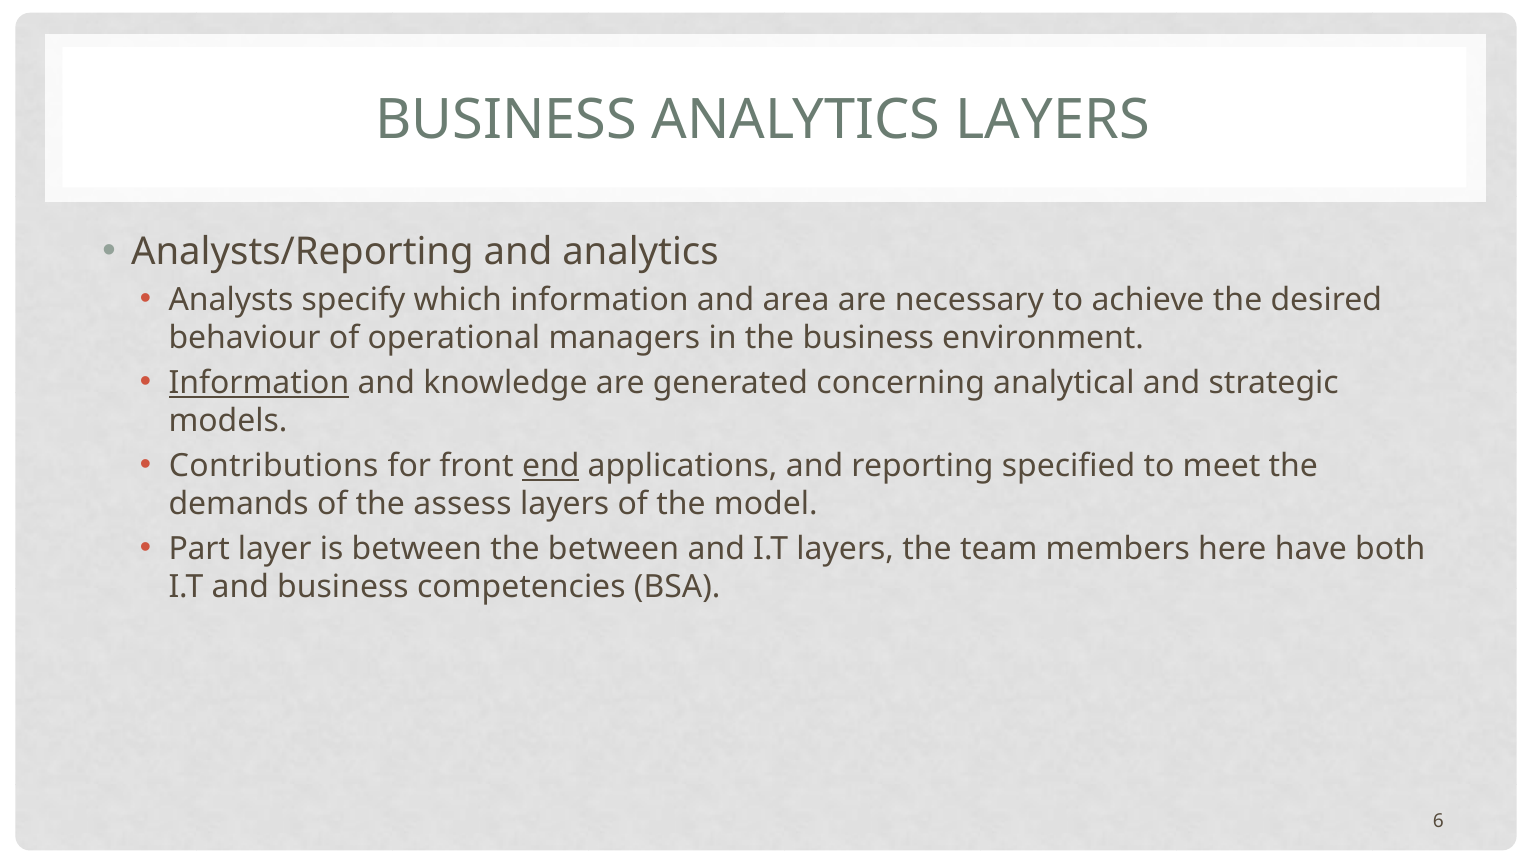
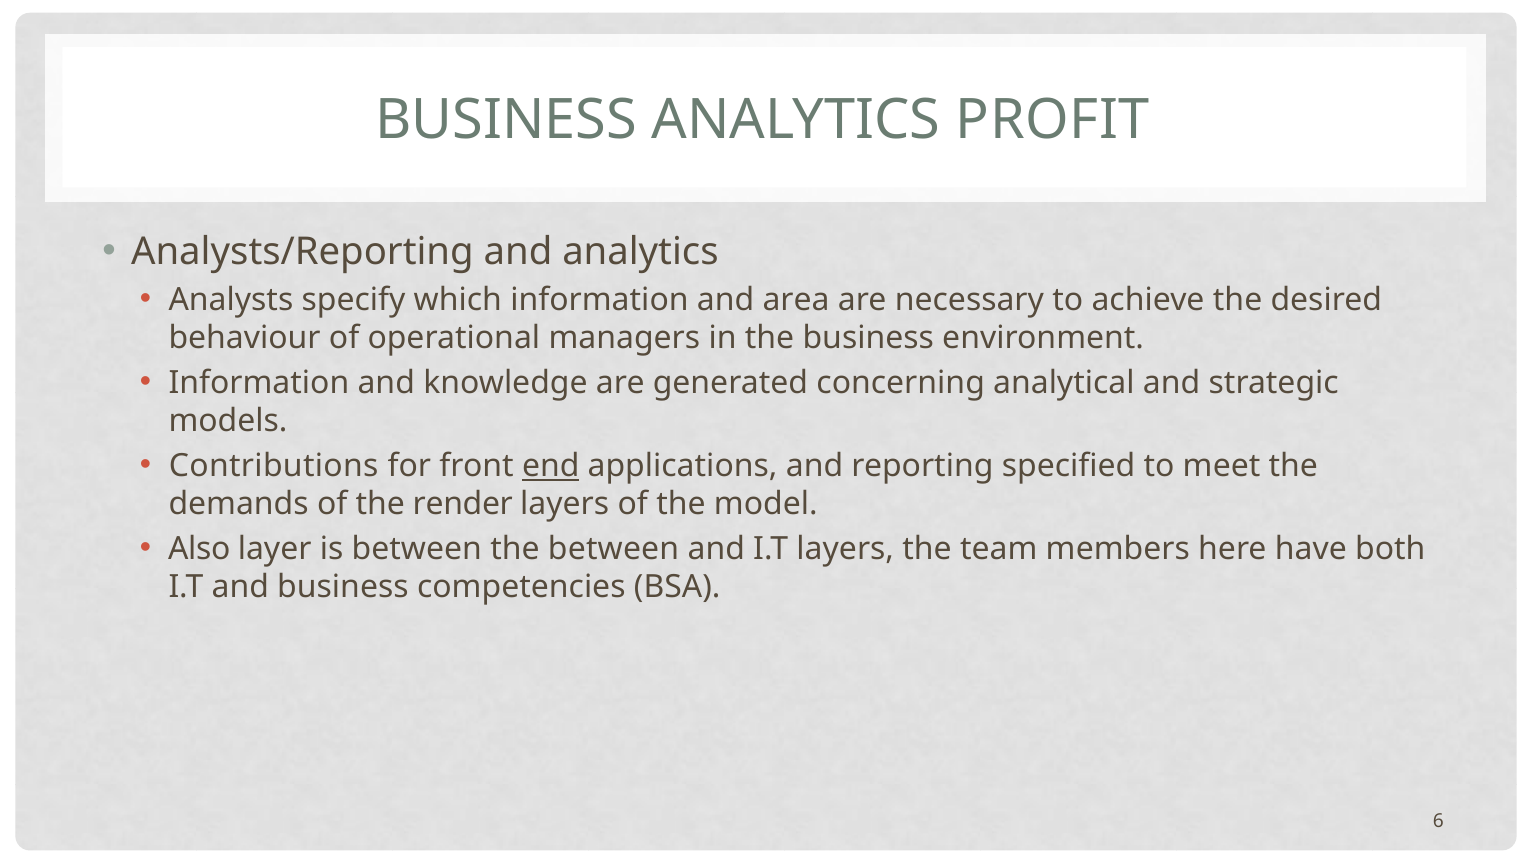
ANALYTICS LAYERS: LAYERS -> PROFIT
Information at (259, 383) underline: present -> none
assess: assess -> render
Part: Part -> Also
